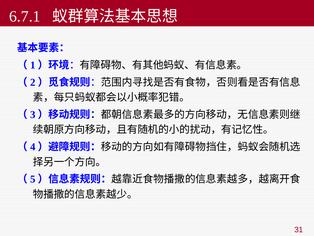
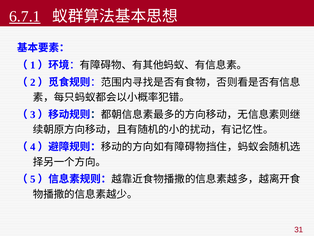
6.7.1 underline: none -> present
